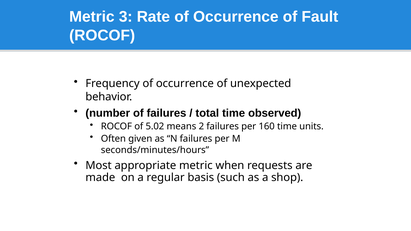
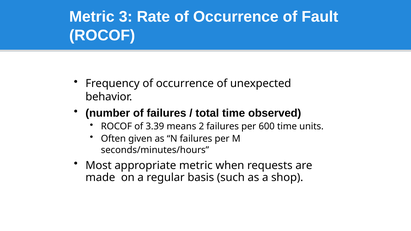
5.02: 5.02 -> 3.39
160: 160 -> 600
